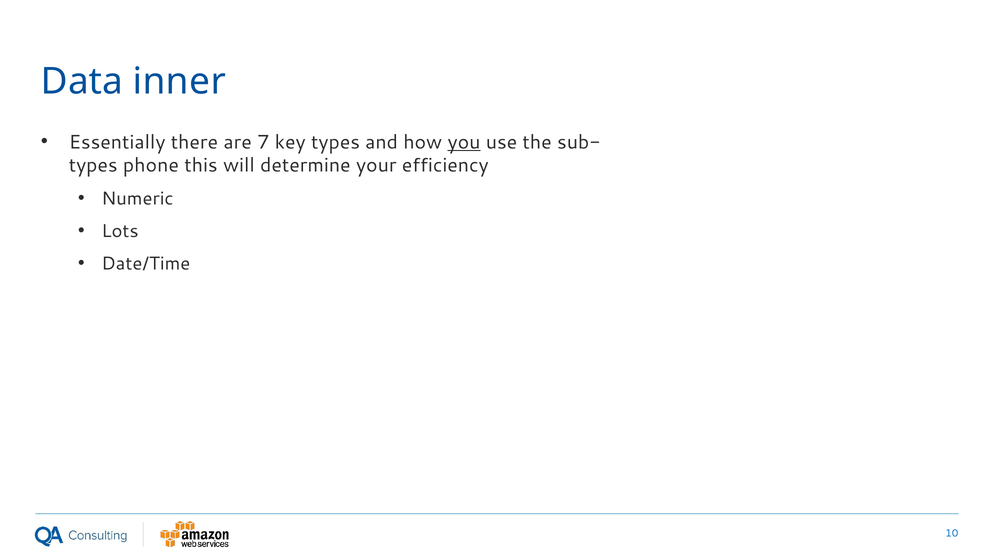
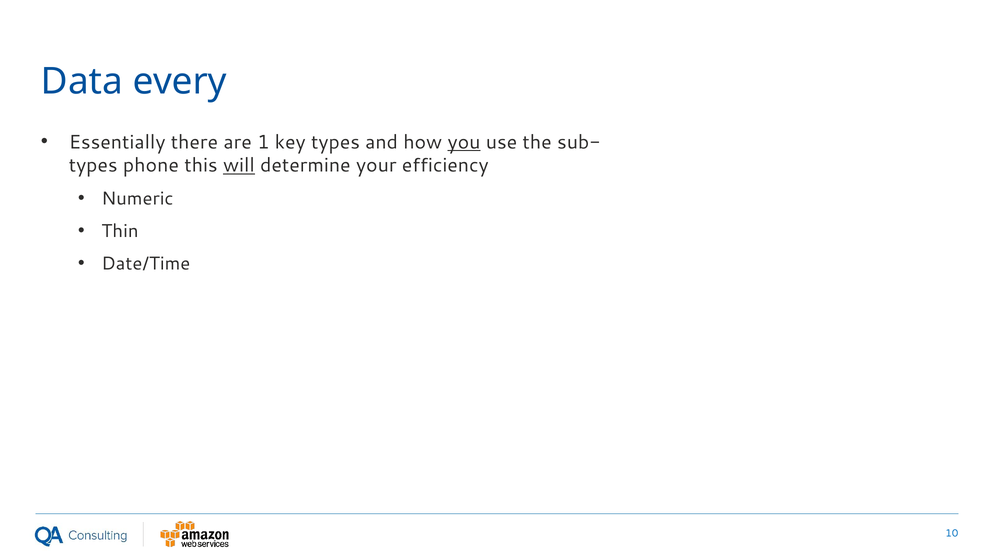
inner: inner -> every
7: 7 -> 1
will underline: none -> present
Lots: Lots -> Thin
